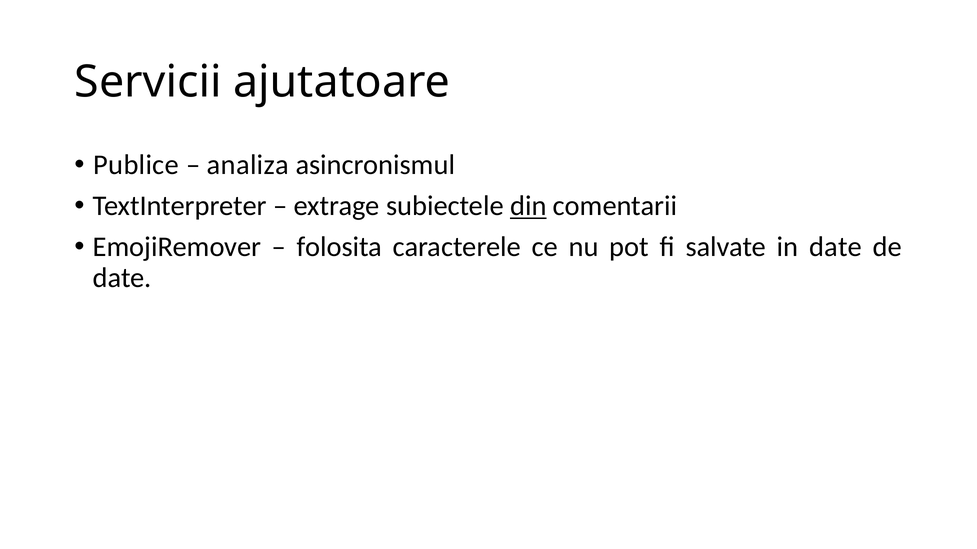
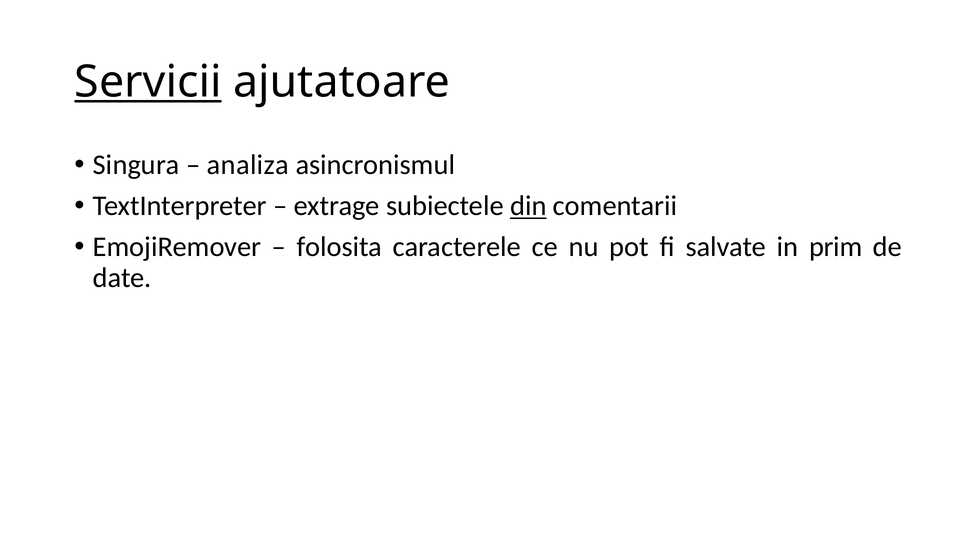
Servicii underline: none -> present
Publice: Publice -> Singura
in date: date -> prim
